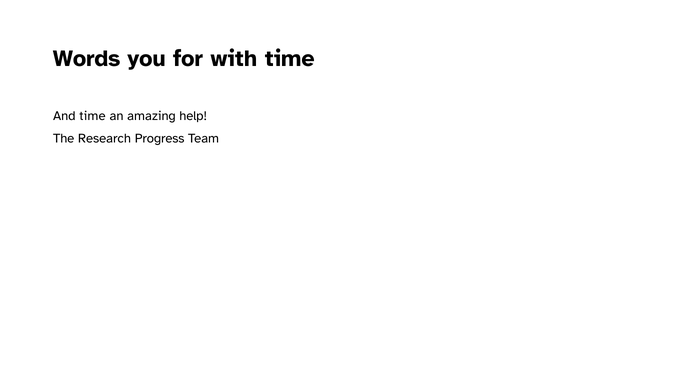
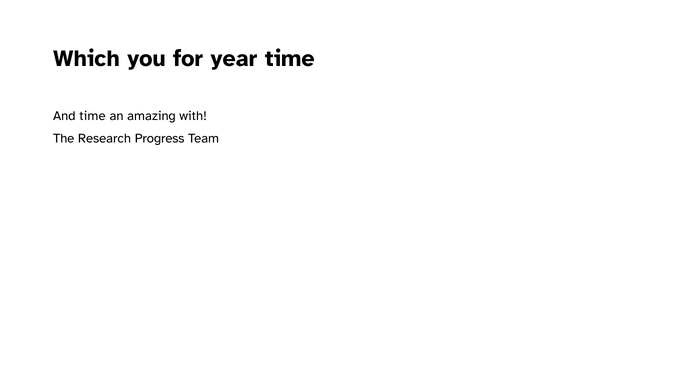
Words: Words -> Which
with: with -> year
help: help -> with
